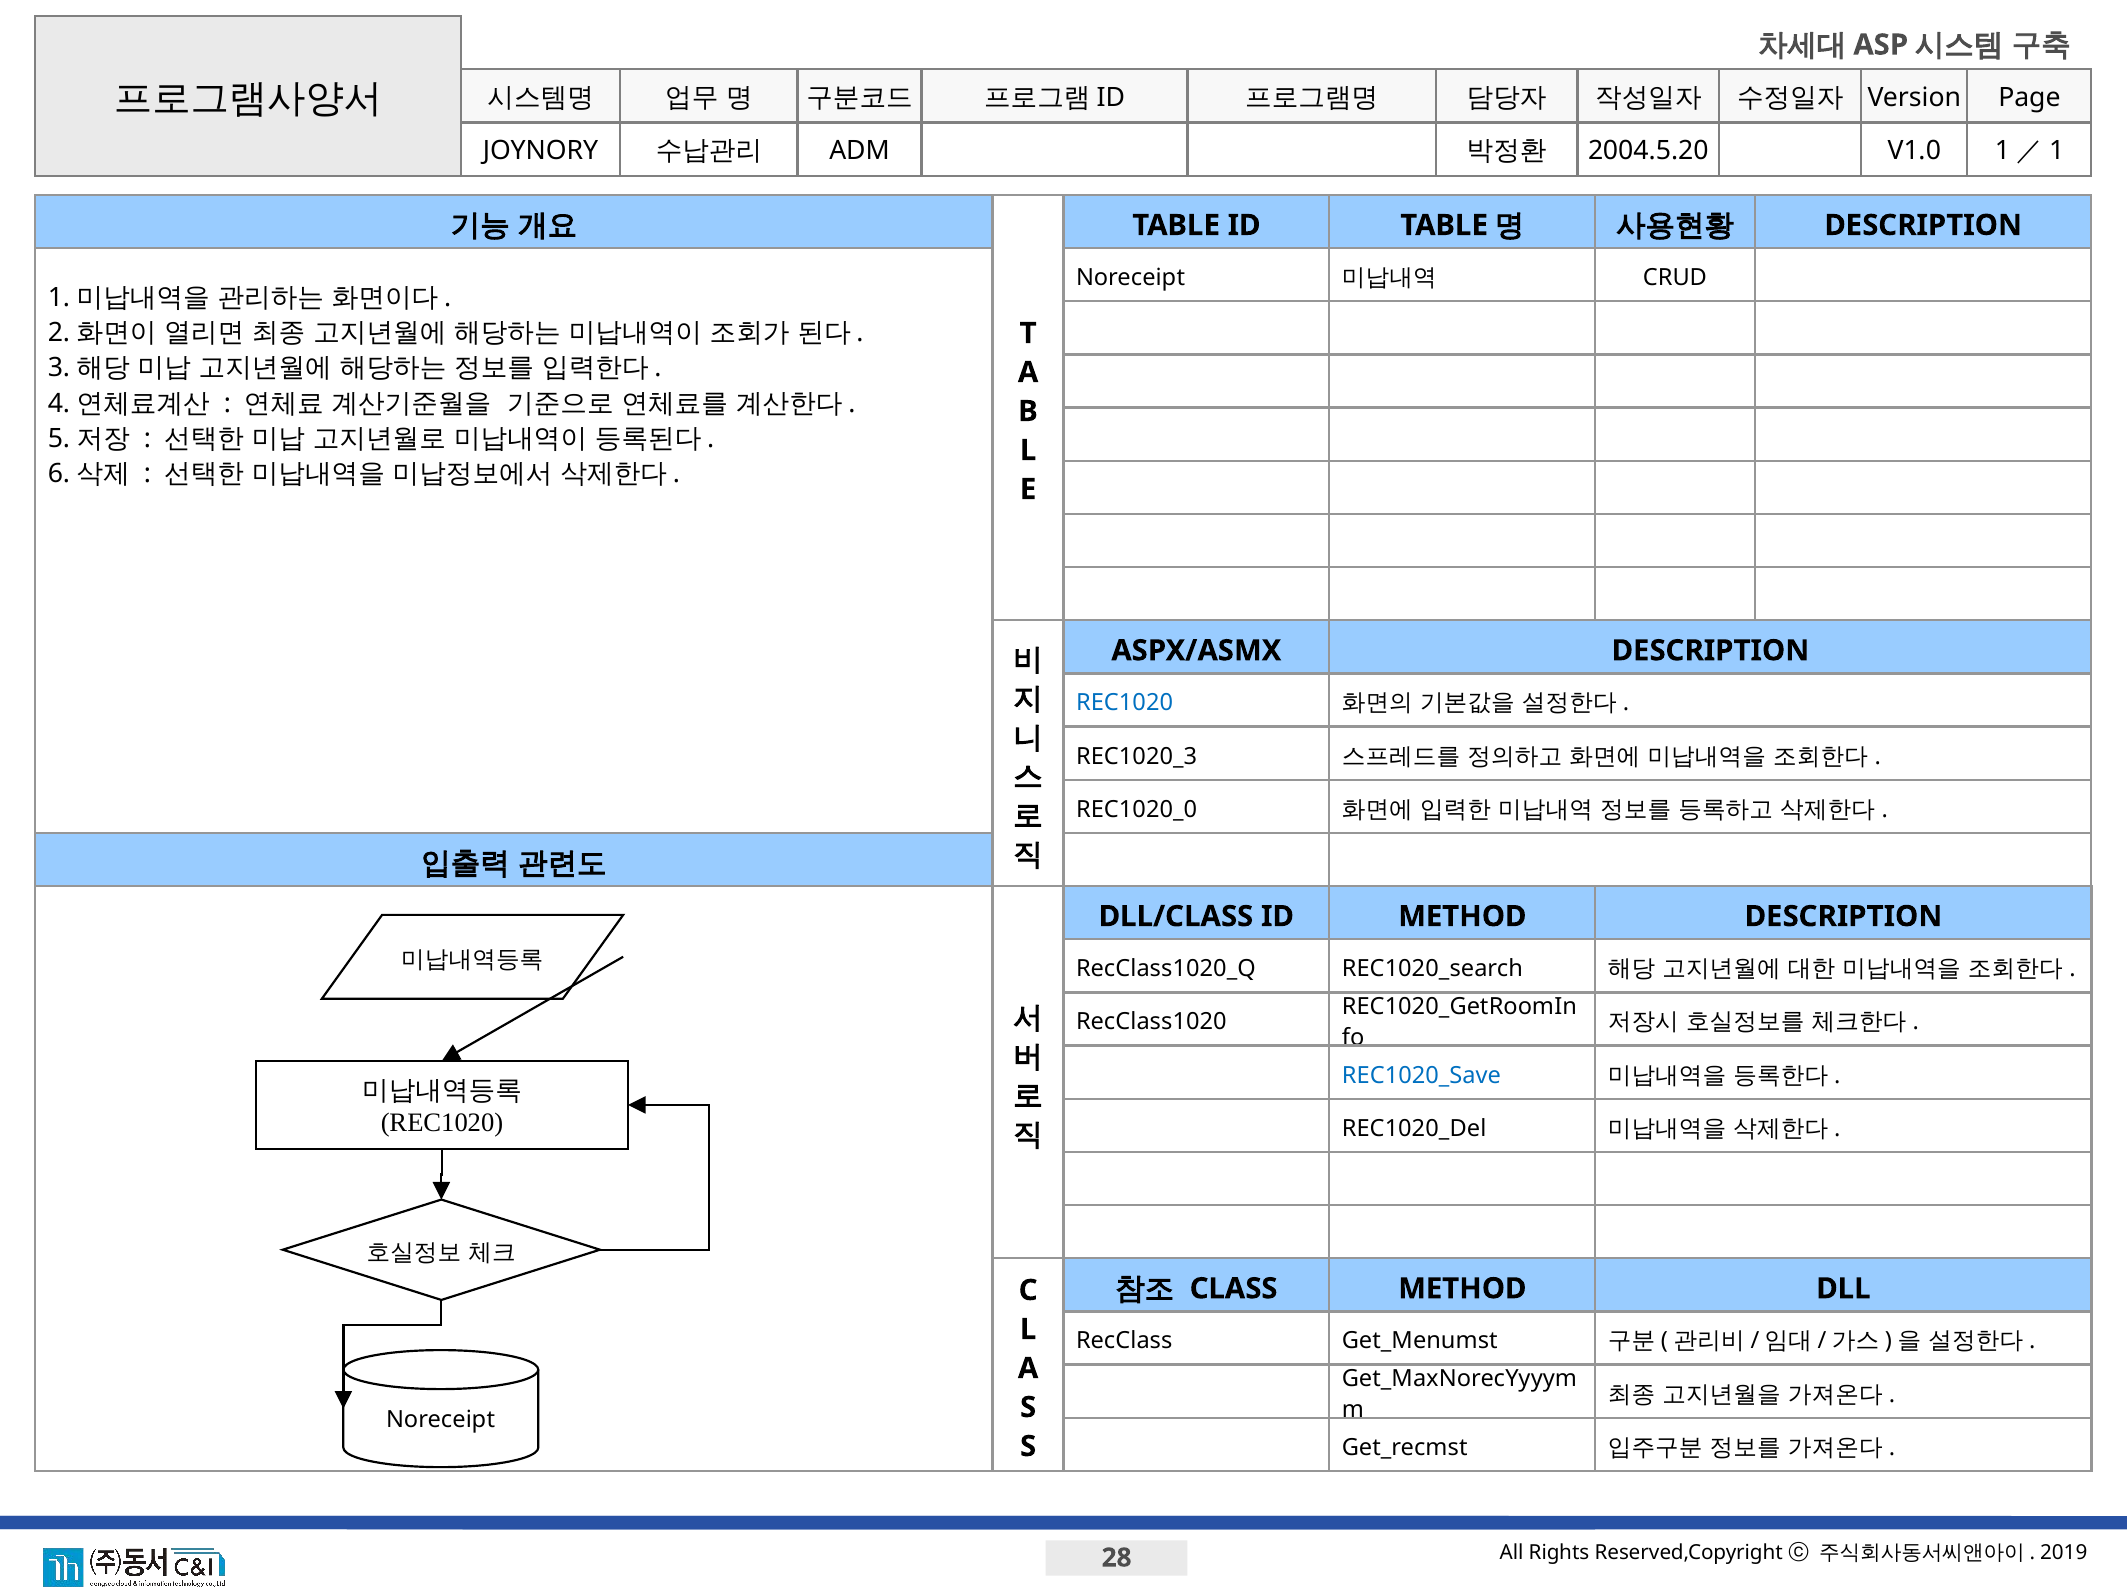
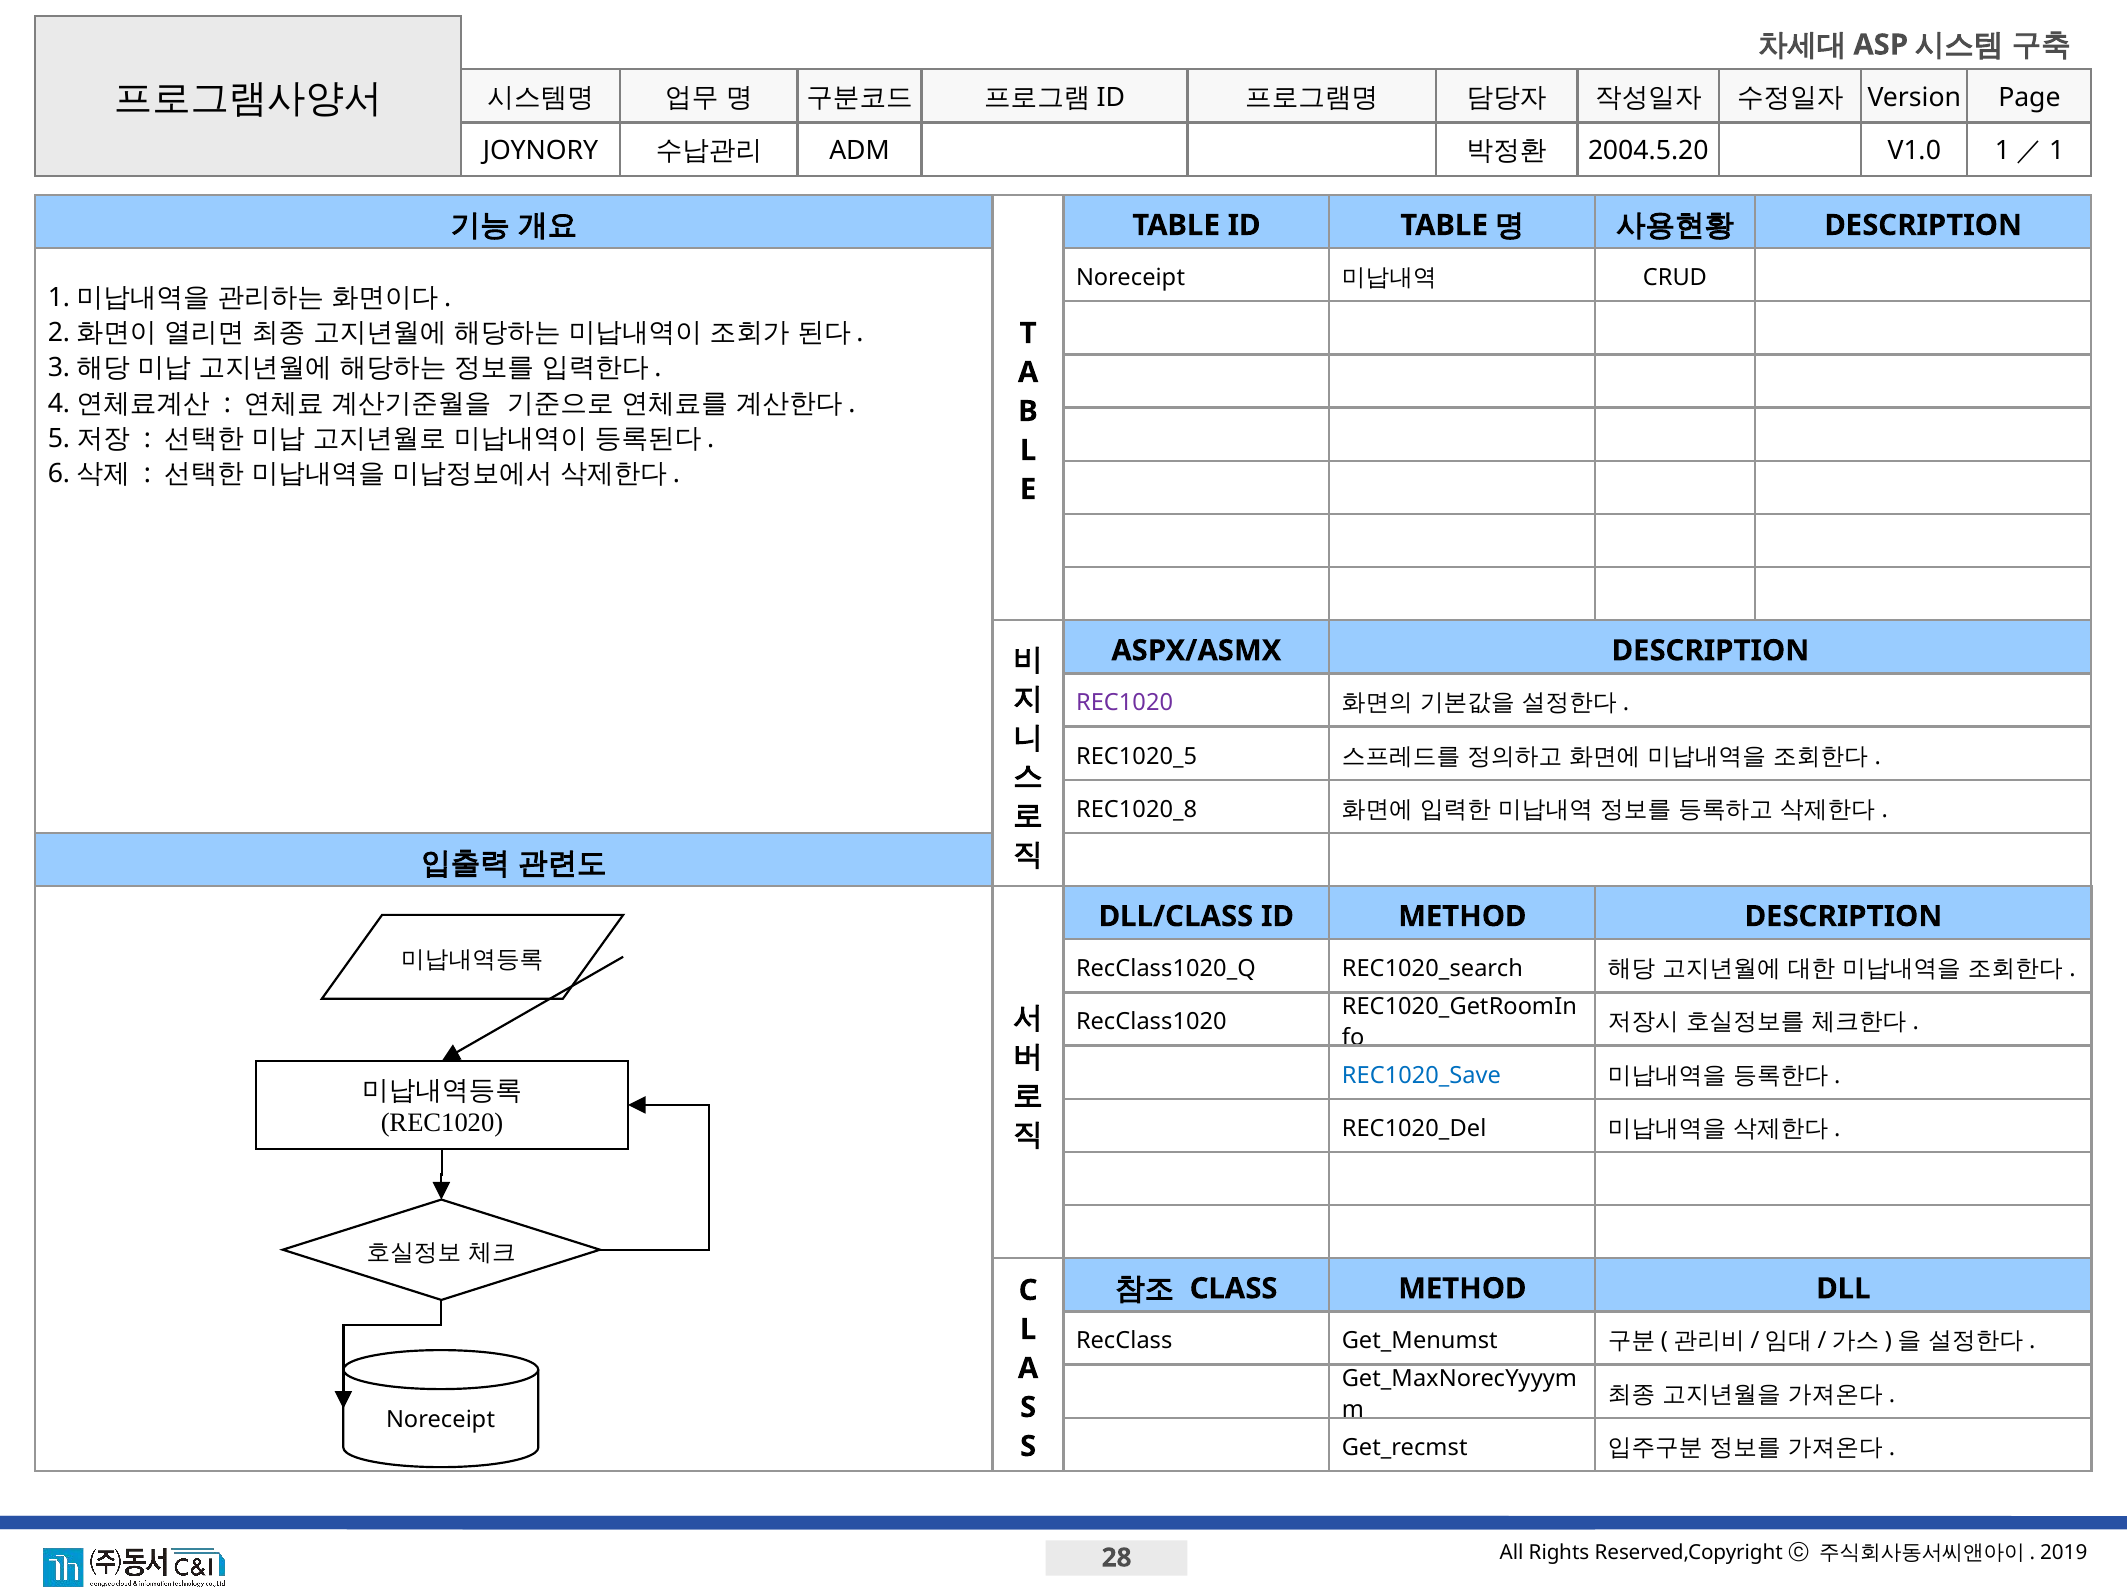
REC1020 at (1125, 703) colour: blue -> purple
REC1020_3: REC1020_3 -> REC1020_5
REC1020_0: REC1020_0 -> REC1020_8
